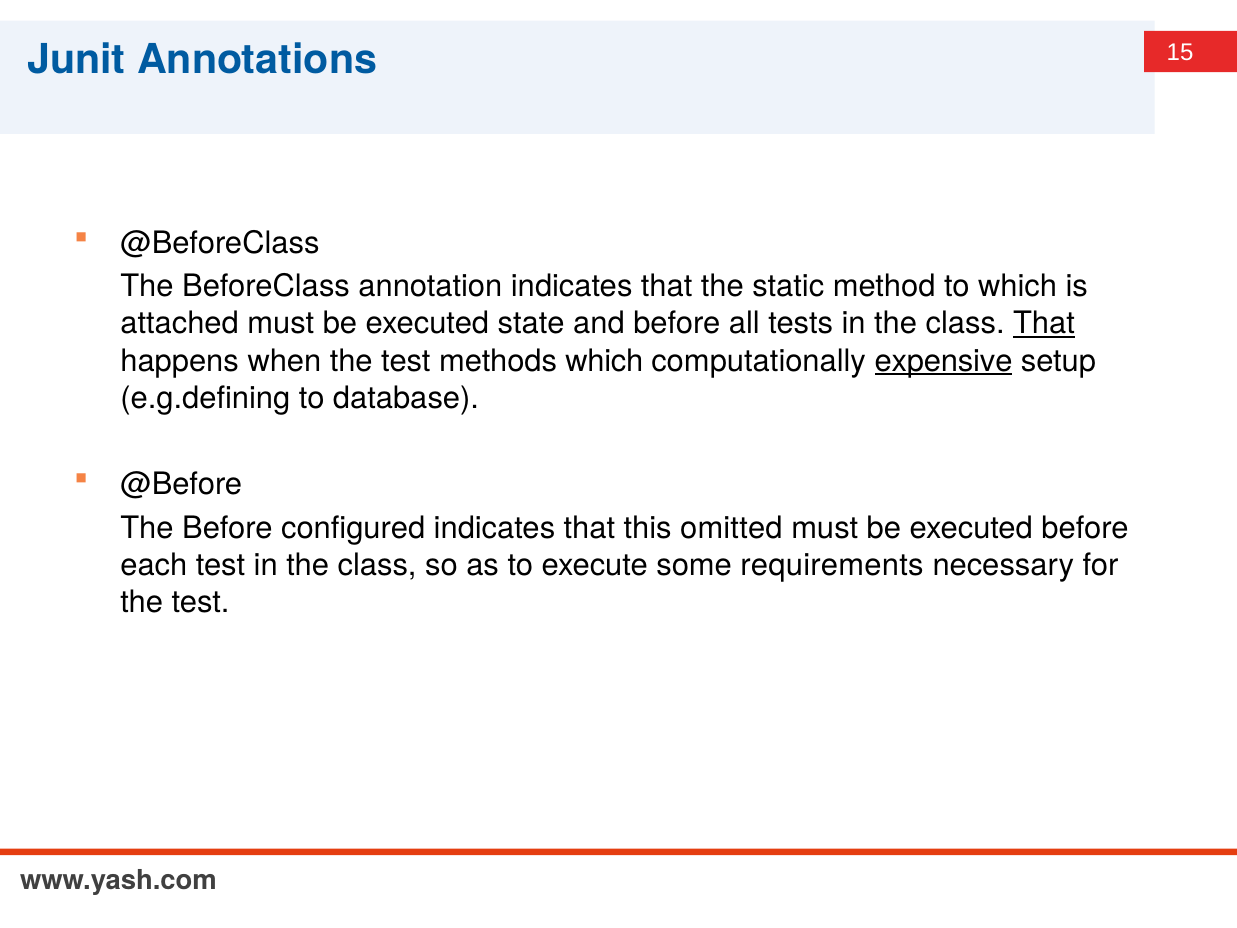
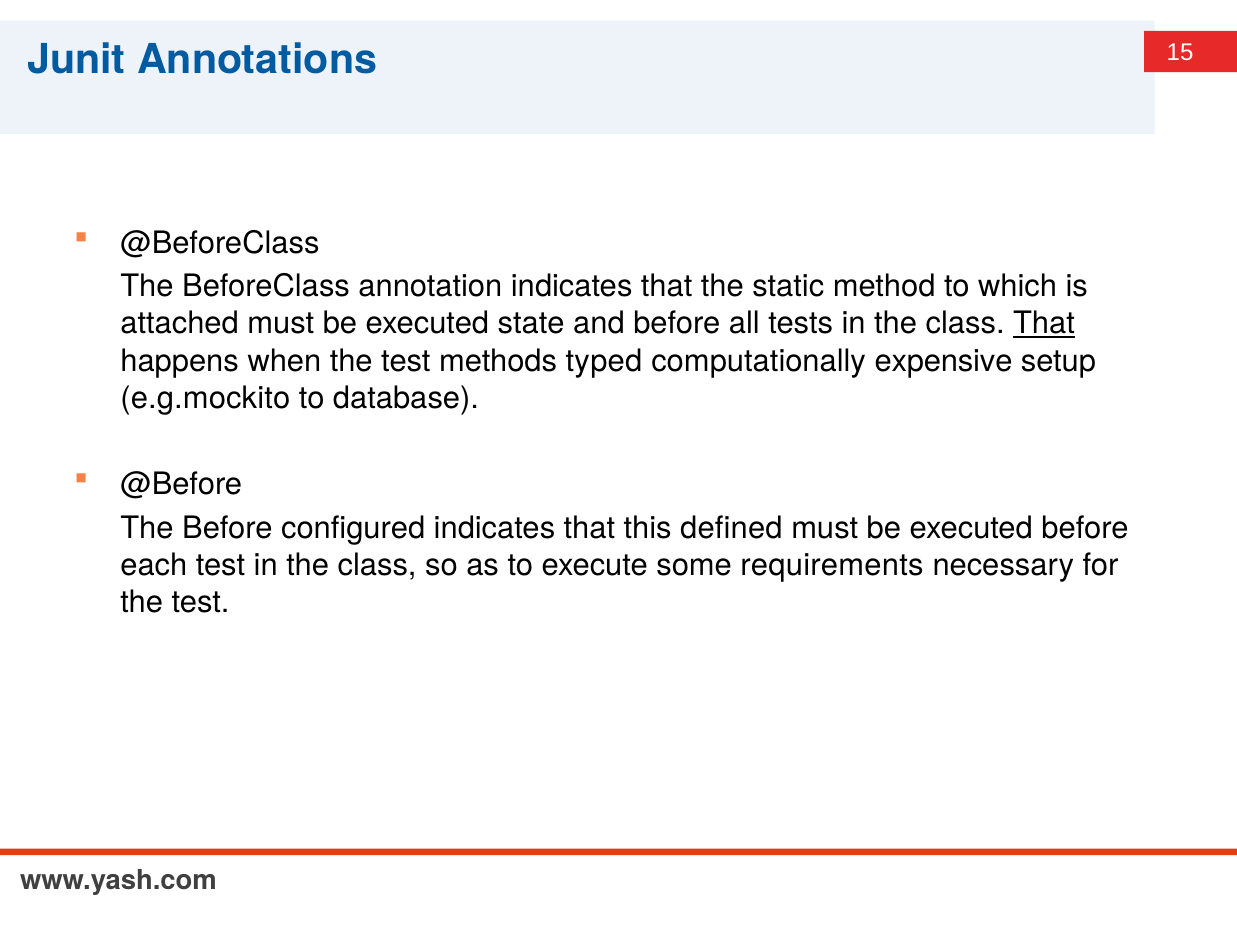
methods which: which -> typed
expensive underline: present -> none
e.g.defining: e.g.defining -> e.g.mockito
omitted: omitted -> defined
